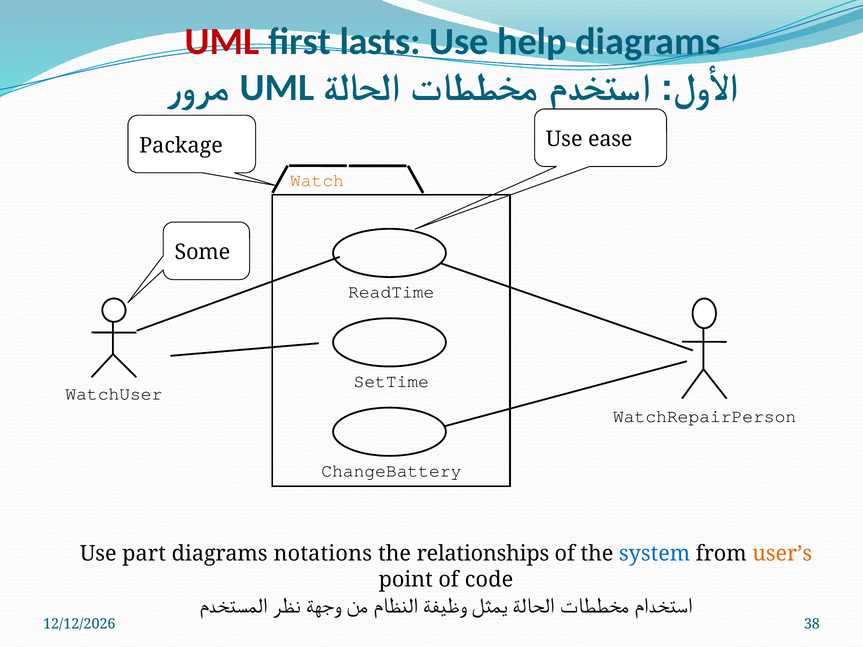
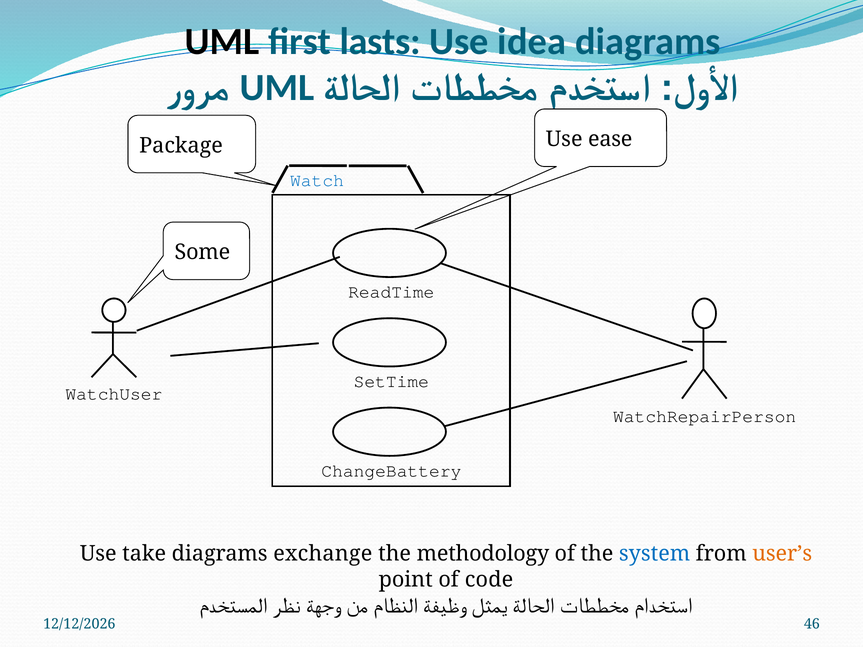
UML at (222, 41) colour: red -> black
help: help -> idea
Watch colour: orange -> blue
part: part -> take
notations: notations -> exchange
relationships: relationships -> methodology
38: 38 -> 46
